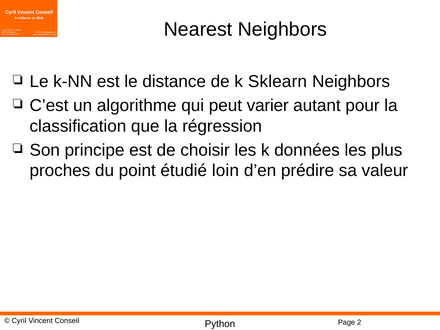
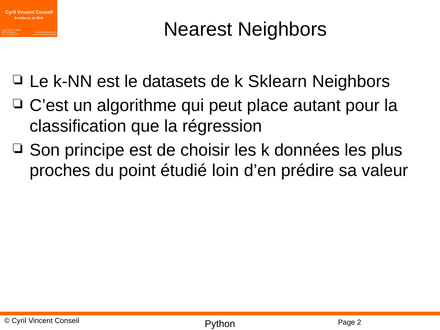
distance: distance -> datasets
varier: varier -> place
